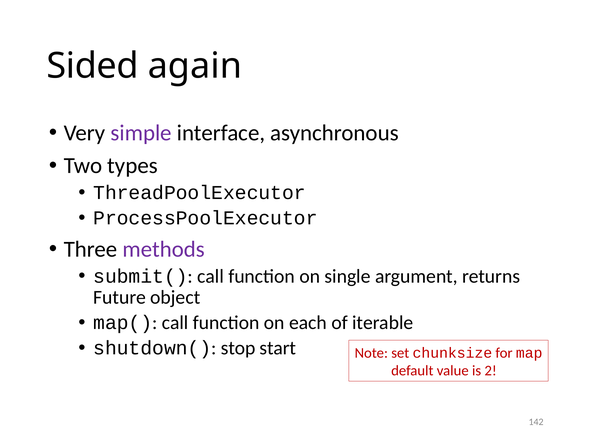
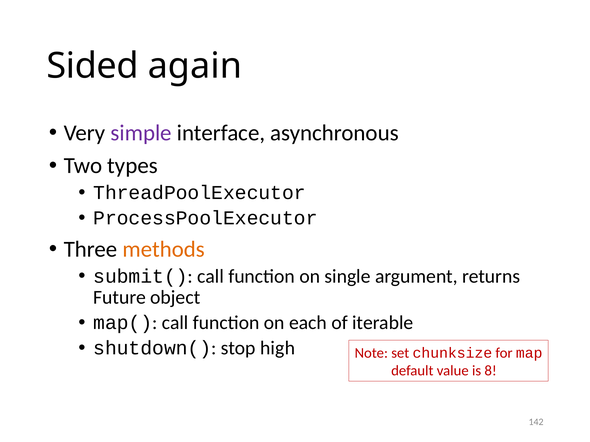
methods colour: purple -> orange
start: start -> high
2: 2 -> 8
